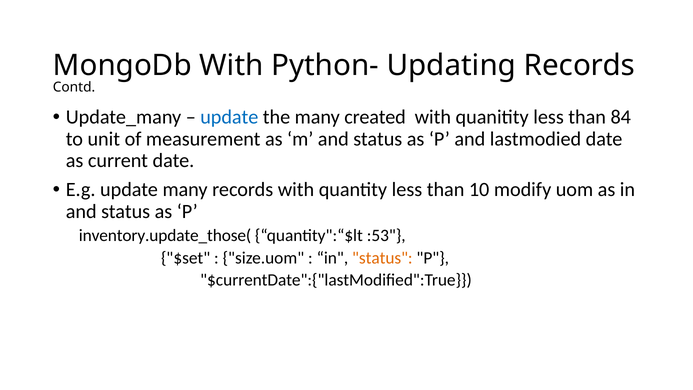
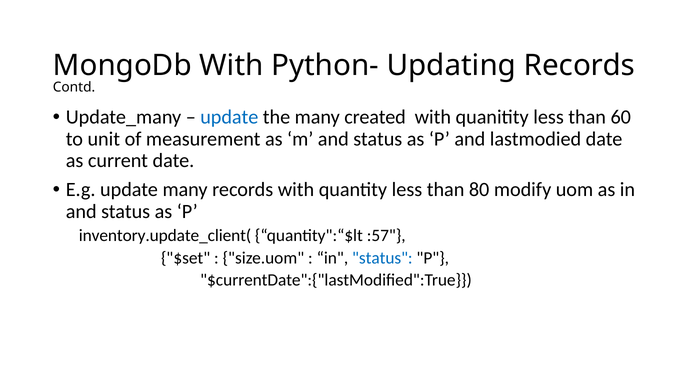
84: 84 -> 60
10: 10 -> 80
inventory.update_those(: inventory.update_those( -> inventory.update_client(
:53: :53 -> :57
status at (382, 258) colour: orange -> blue
